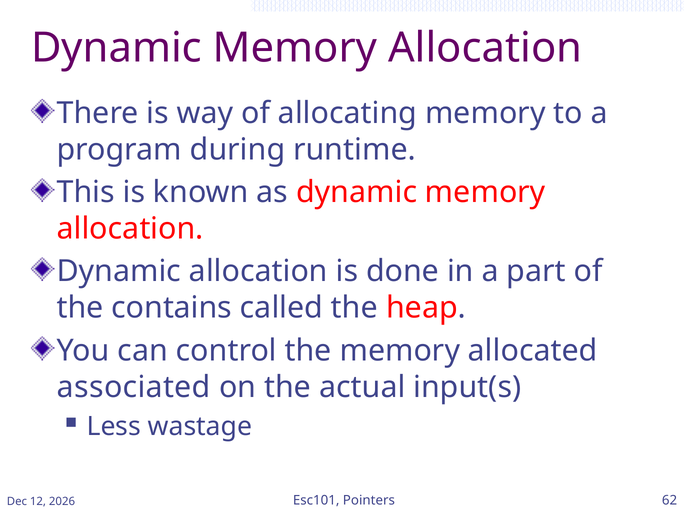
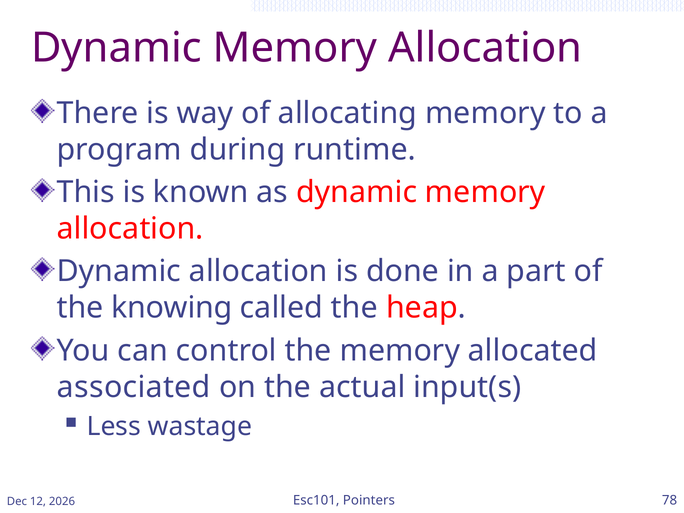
contains: contains -> knowing
62: 62 -> 78
